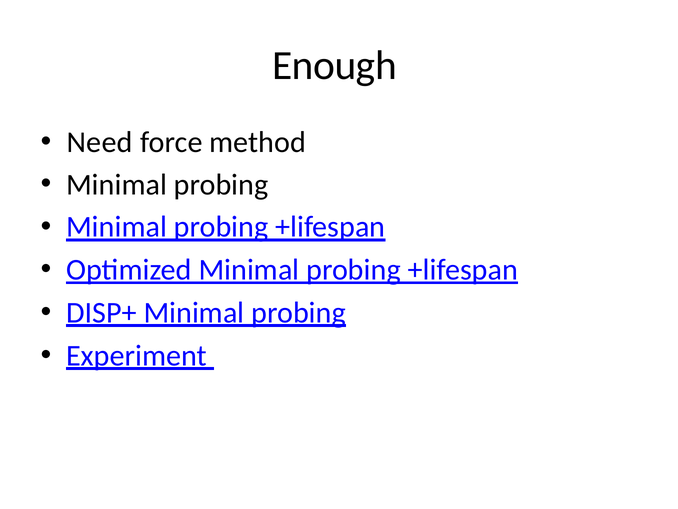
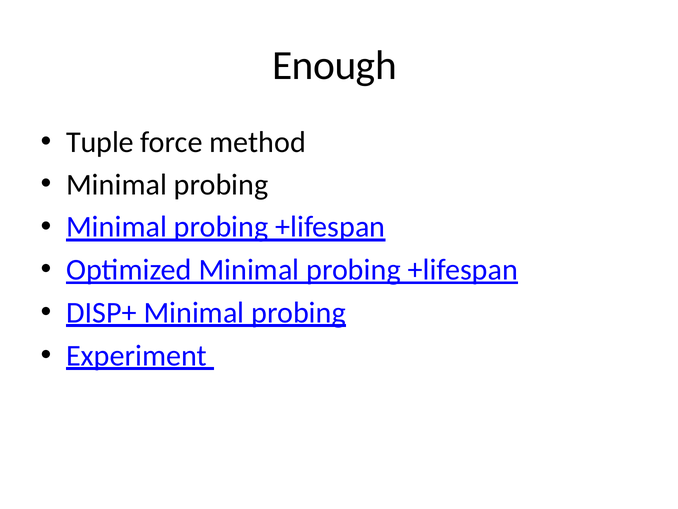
Need: Need -> Tuple
